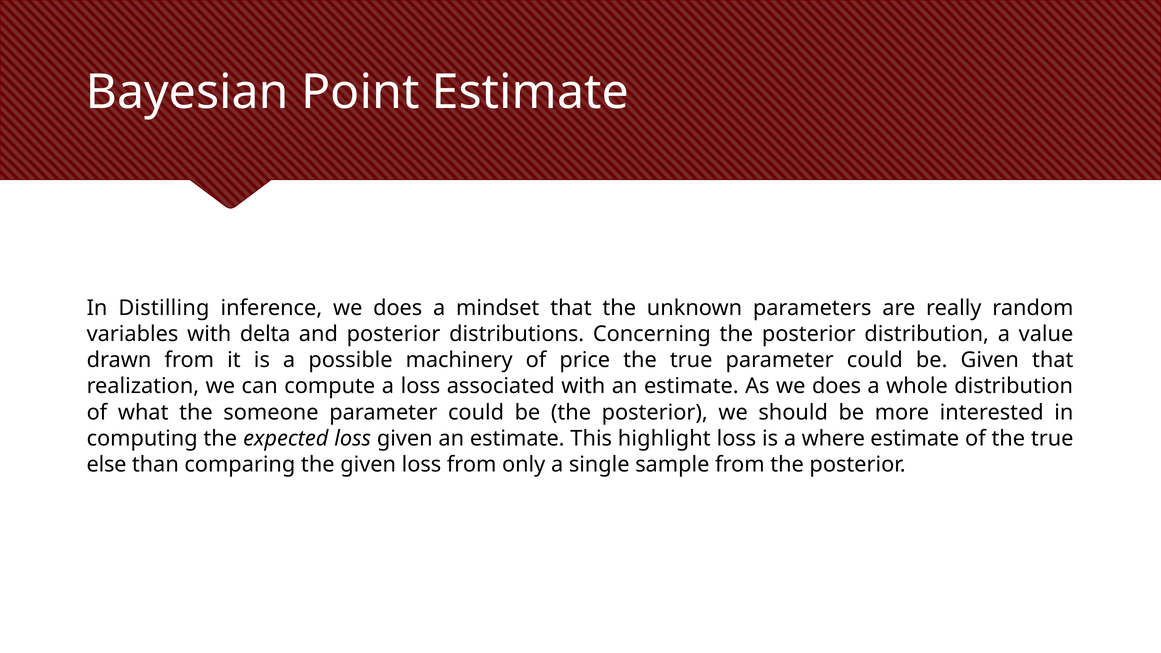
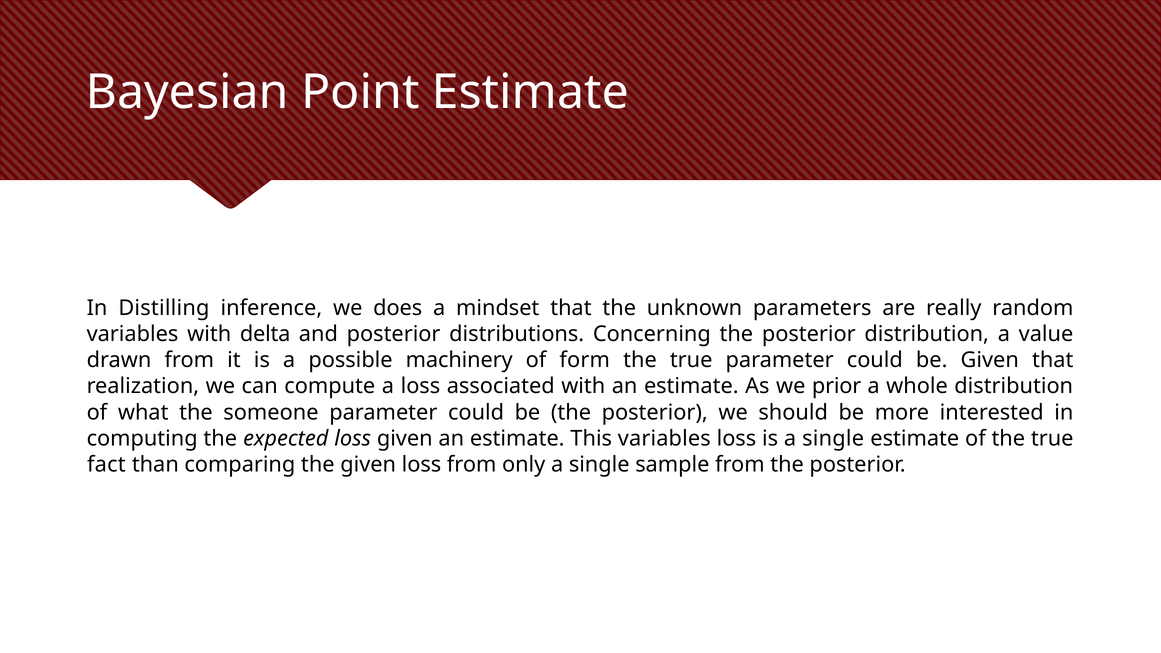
price: price -> form
As we does: does -> prior
This highlight: highlight -> variables
is a where: where -> single
else: else -> fact
